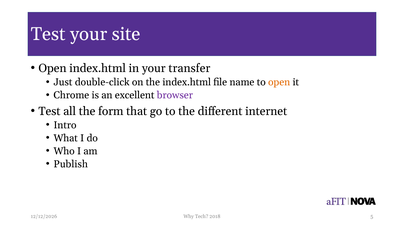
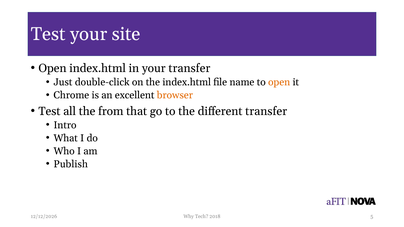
browser colour: purple -> orange
form: form -> from
different internet: internet -> transfer
